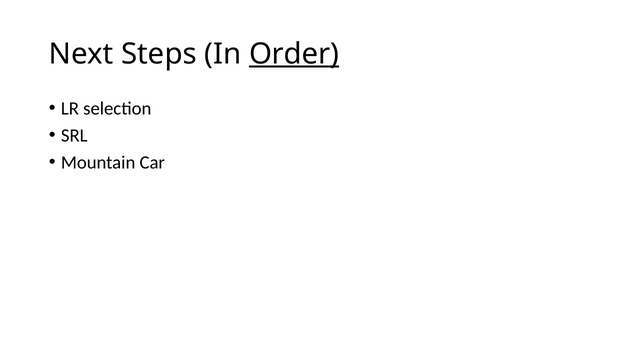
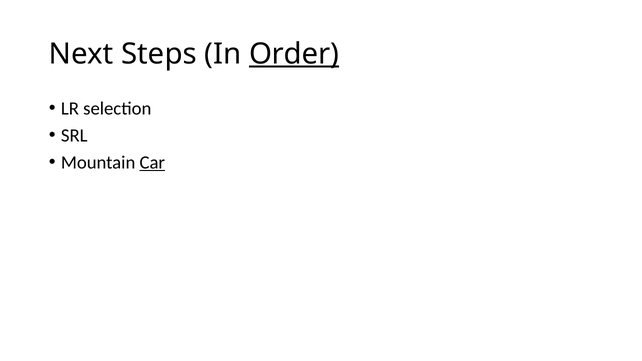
Car underline: none -> present
